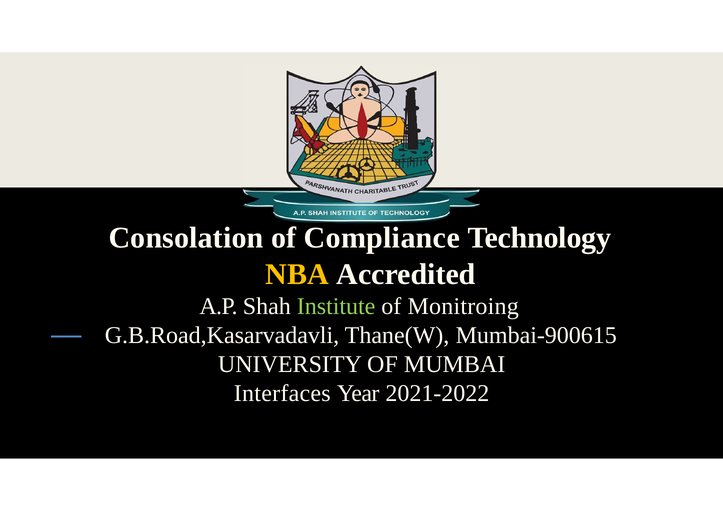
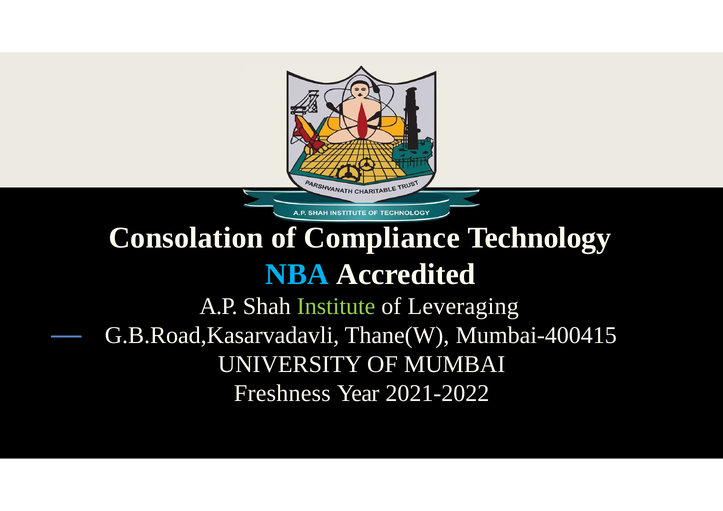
NBA colour: yellow -> light blue
Monitroing: Monitroing -> Leveraging
Mumbai-900615: Mumbai-900615 -> Mumbai-400415
Interfaces: Interfaces -> Freshness
